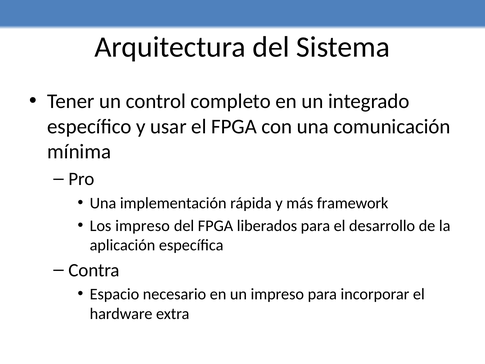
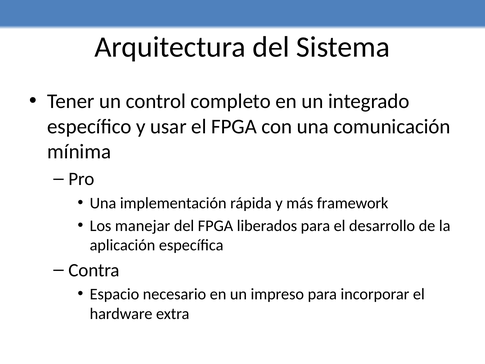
Los impreso: impreso -> manejar
